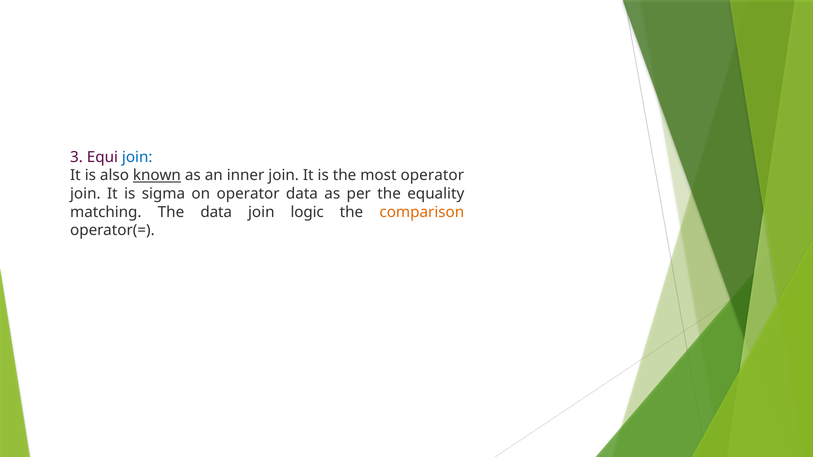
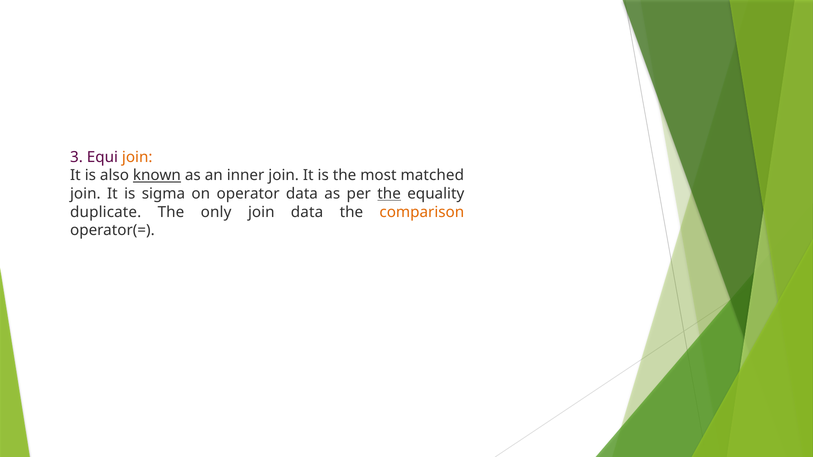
join at (137, 157) colour: blue -> orange
most operator: operator -> matched
the at (389, 194) underline: none -> present
matching: matching -> duplicate
The data: data -> only
join logic: logic -> data
